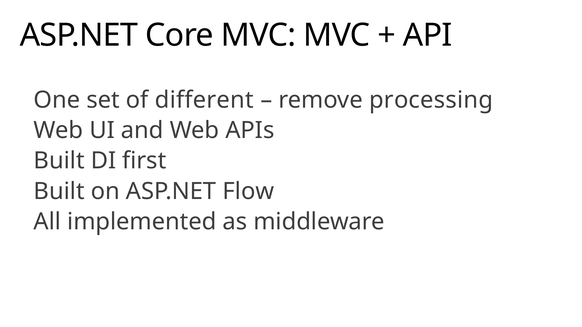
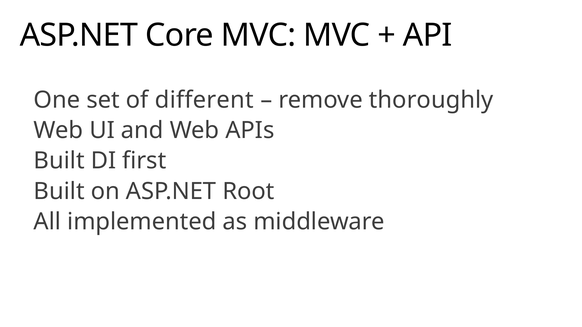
processing: processing -> thoroughly
Flow: Flow -> Root
